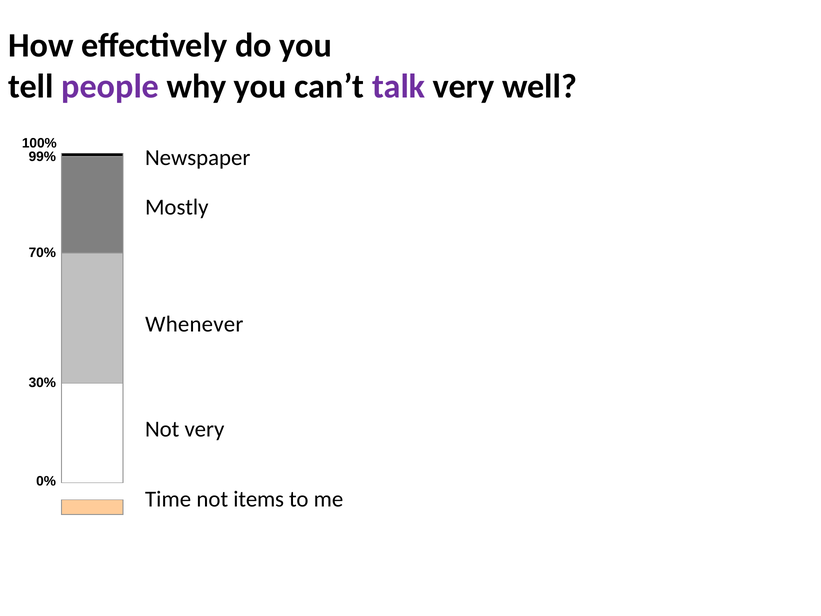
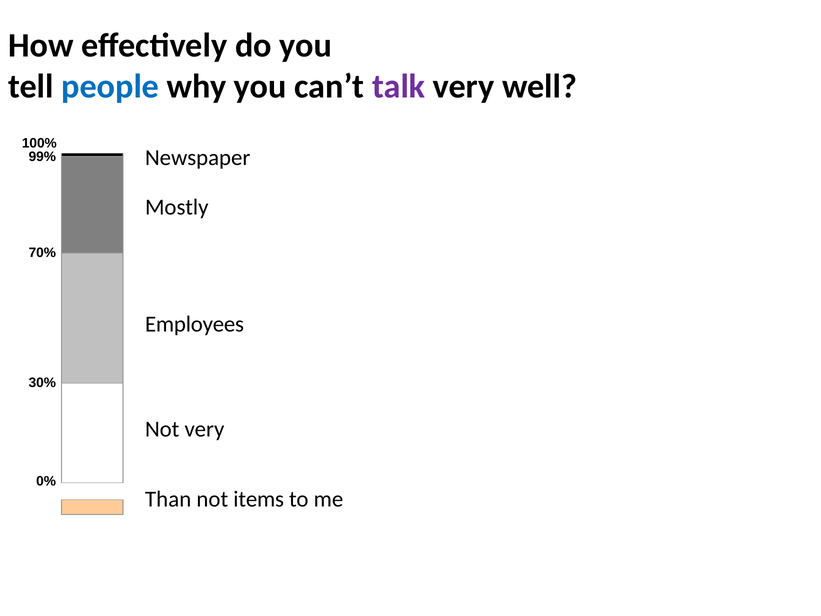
people colour: purple -> blue
Whenever: Whenever -> Employees
Time: Time -> Than
